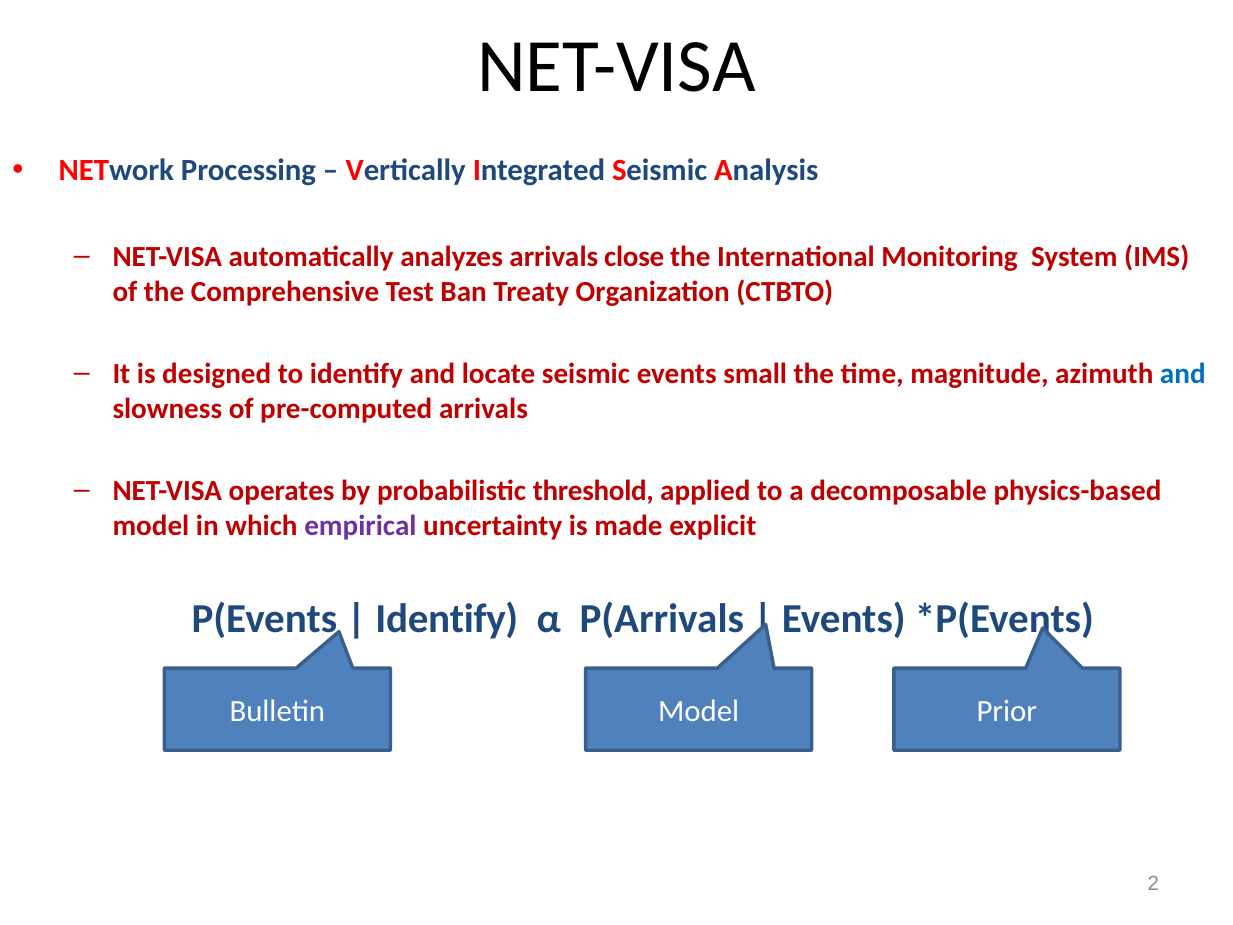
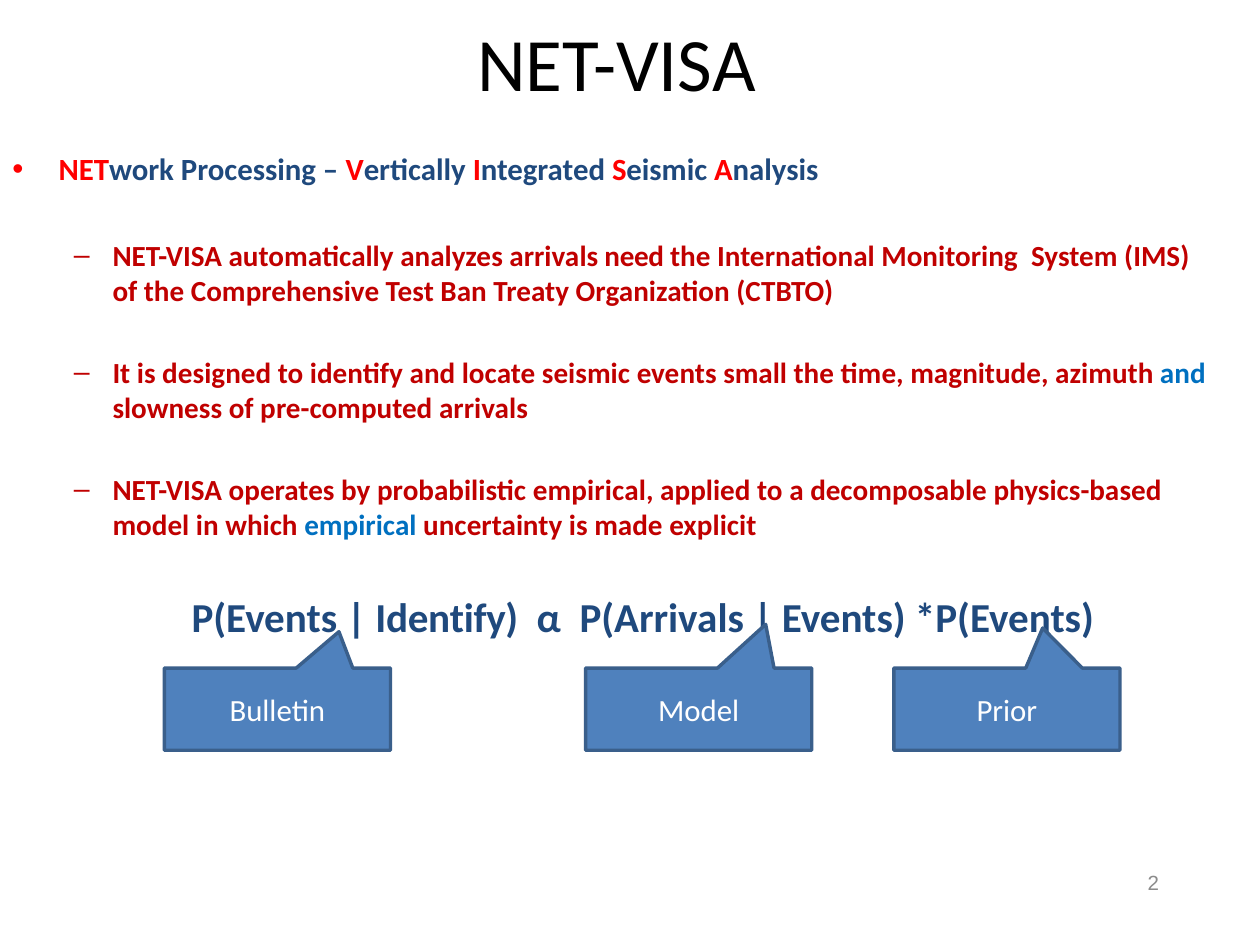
close: close -> need
probabilistic threshold: threshold -> empirical
empirical at (360, 526) colour: purple -> blue
